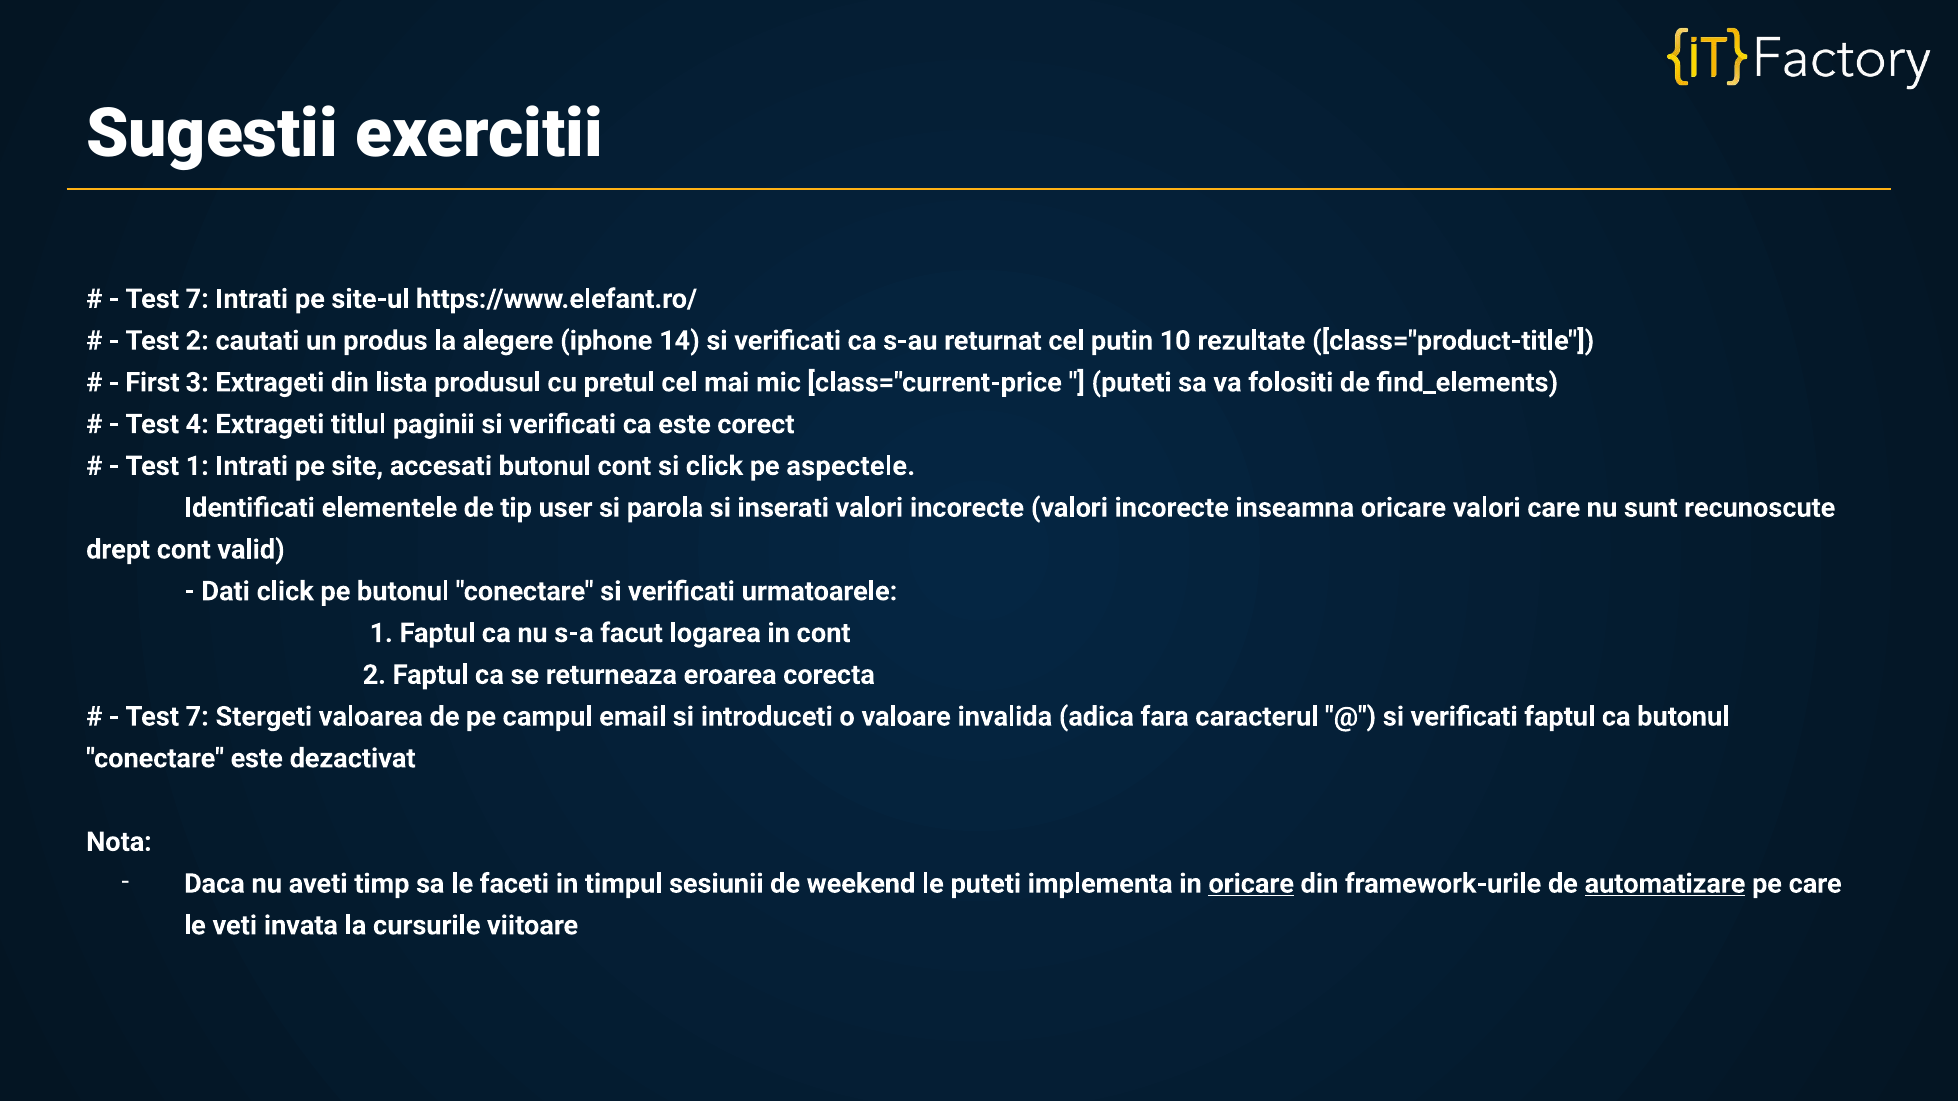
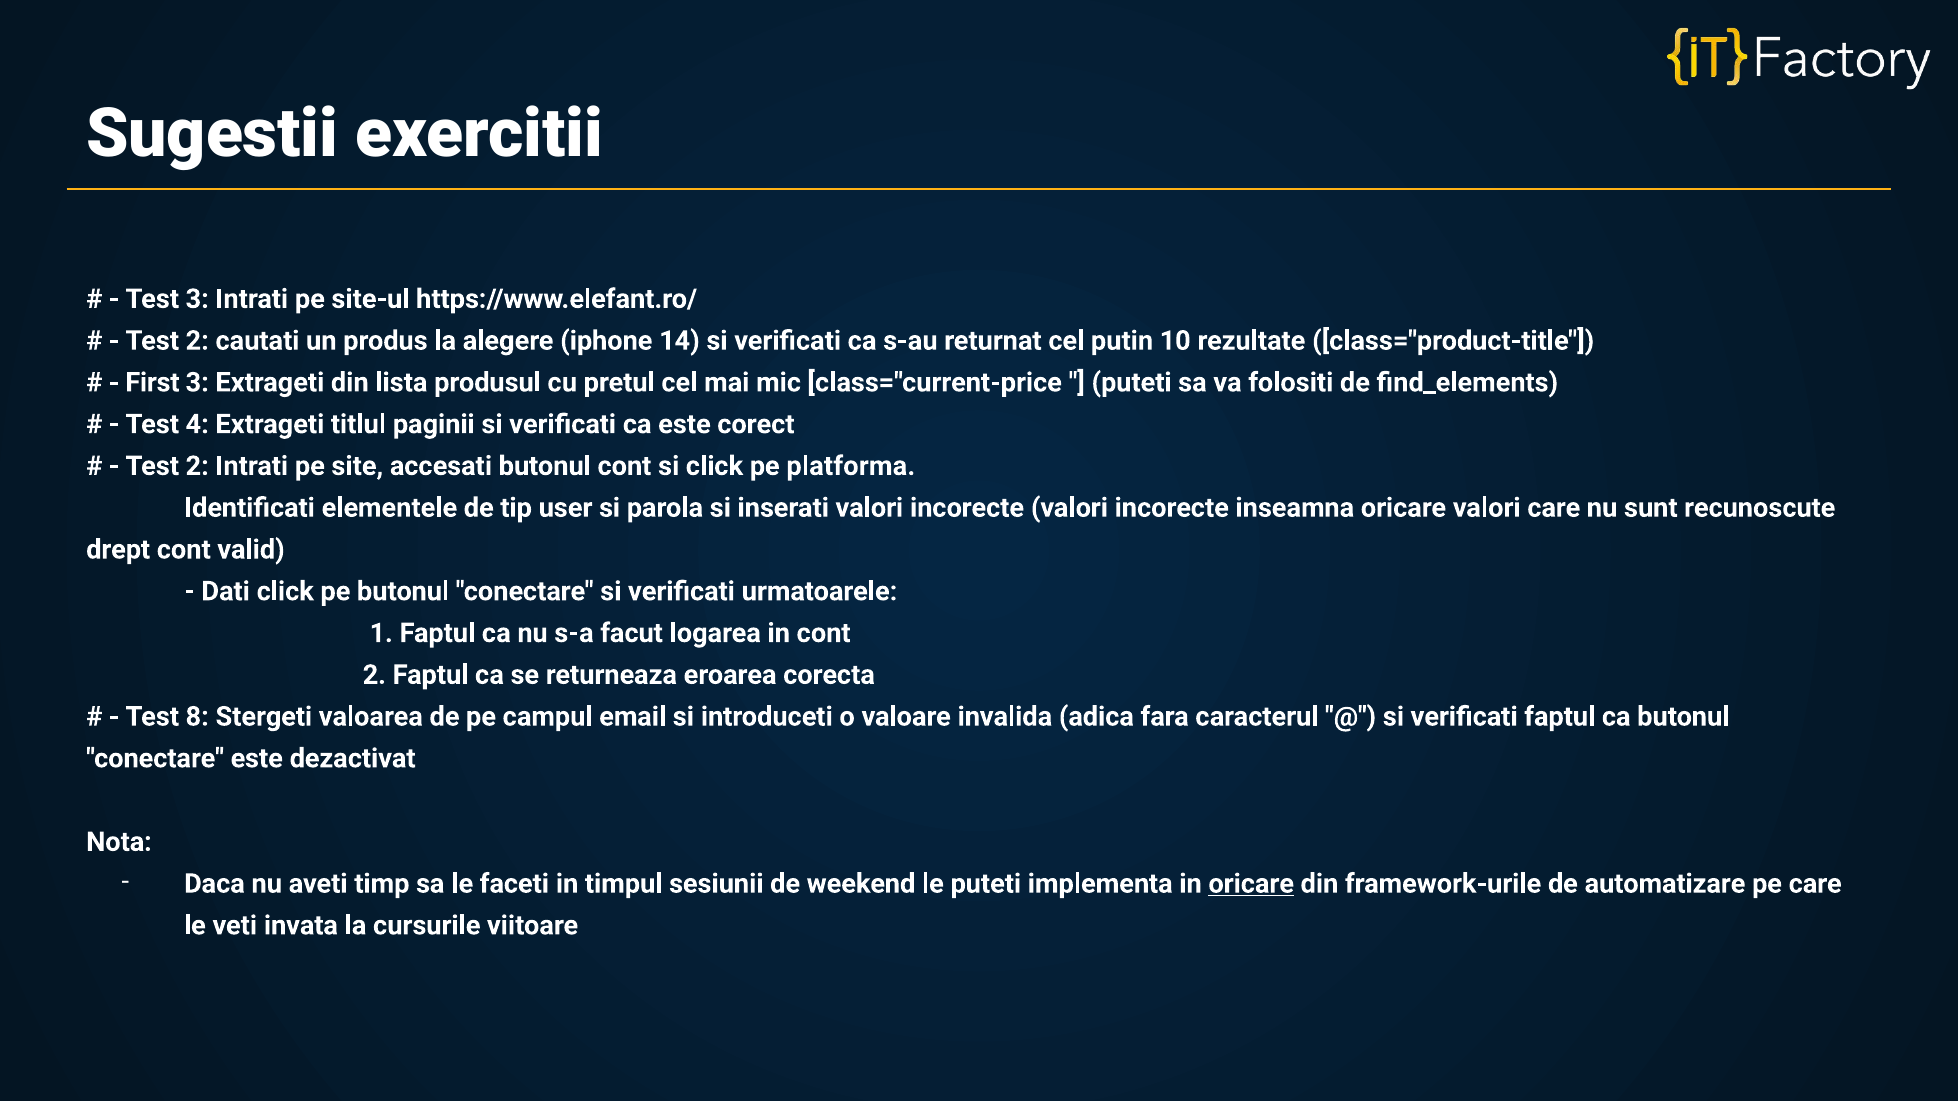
7 at (197, 299): 7 -> 3
1 at (197, 466): 1 -> 2
aspectele: aspectele -> platforma
7 at (197, 717): 7 -> 8
automatizare underline: present -> none
